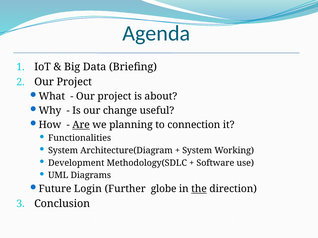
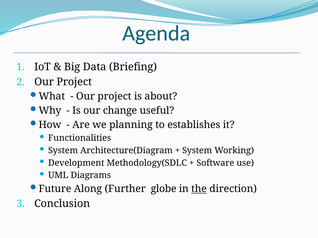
Are underline: present -> none
connection: connection -> establishes
Login: Login -> Along
